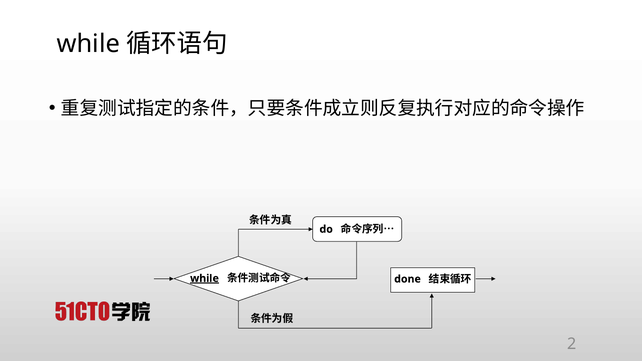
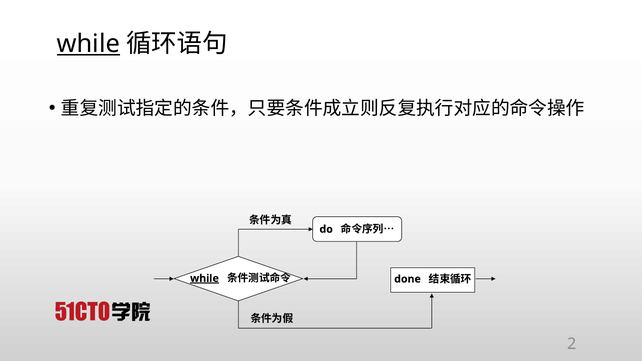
while at (88, 44) underline: none -> present
